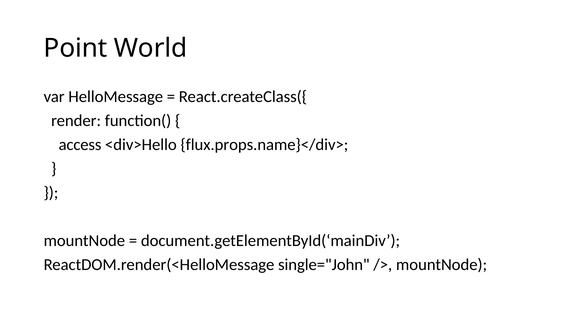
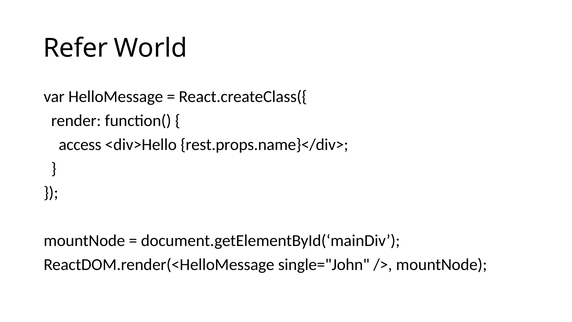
Point: Point -> Refer
flux.props.name}</div>: flux.props.name}</div> -> rest.props.name}</div>
